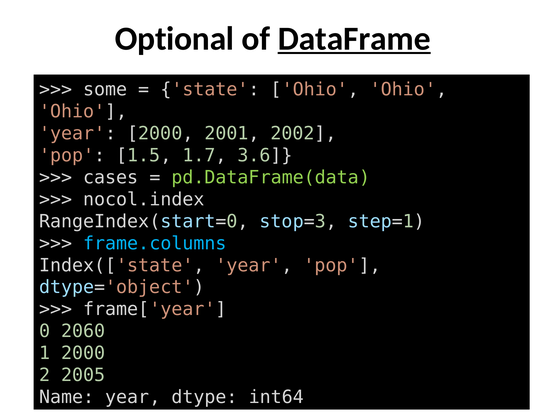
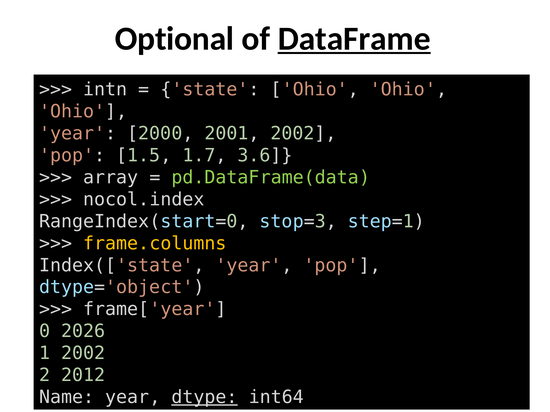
some: some -> intn
cases: cases -> array
frame.columns colour: light blue -> yellow
2060: 2060 -> 2026
1 2000: 2000 -> 2002
2005: 2005 -> 2012
dtype underline: none -> present
